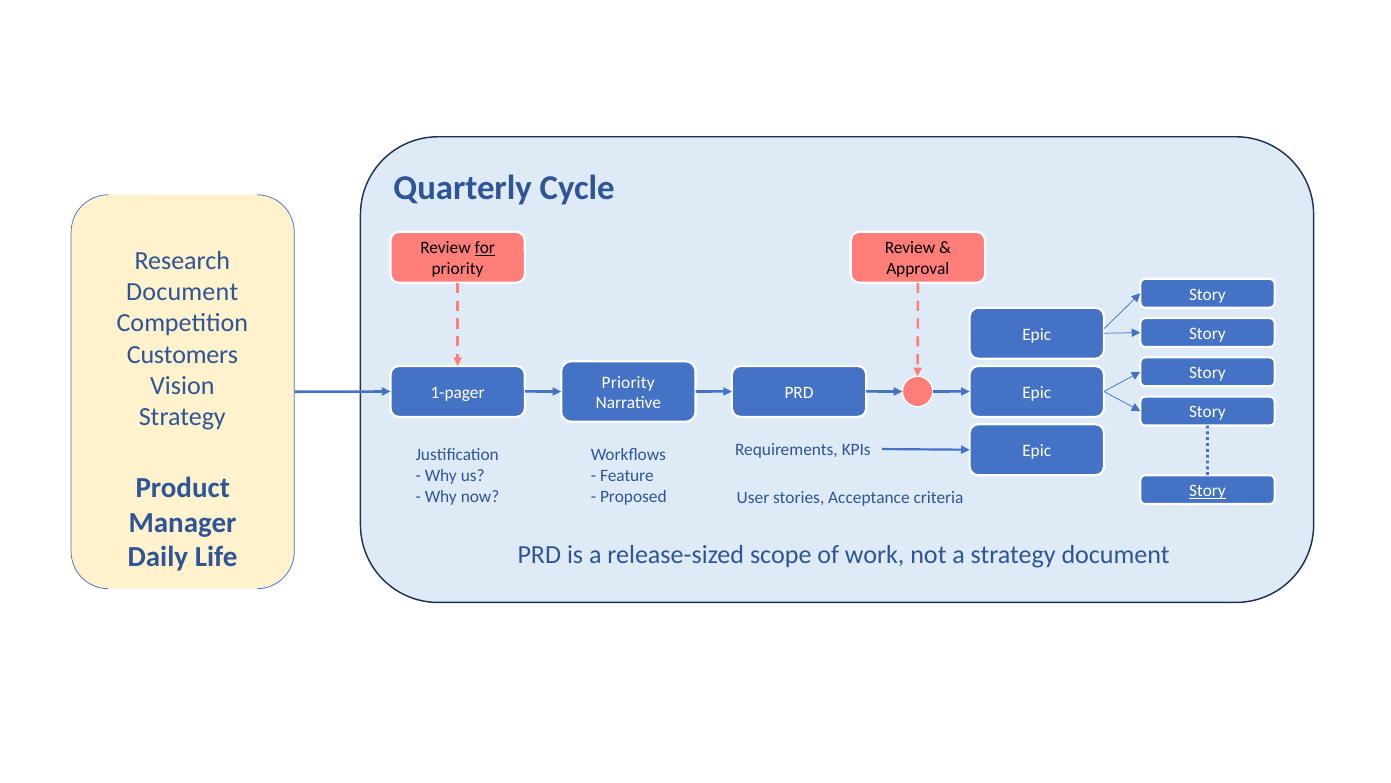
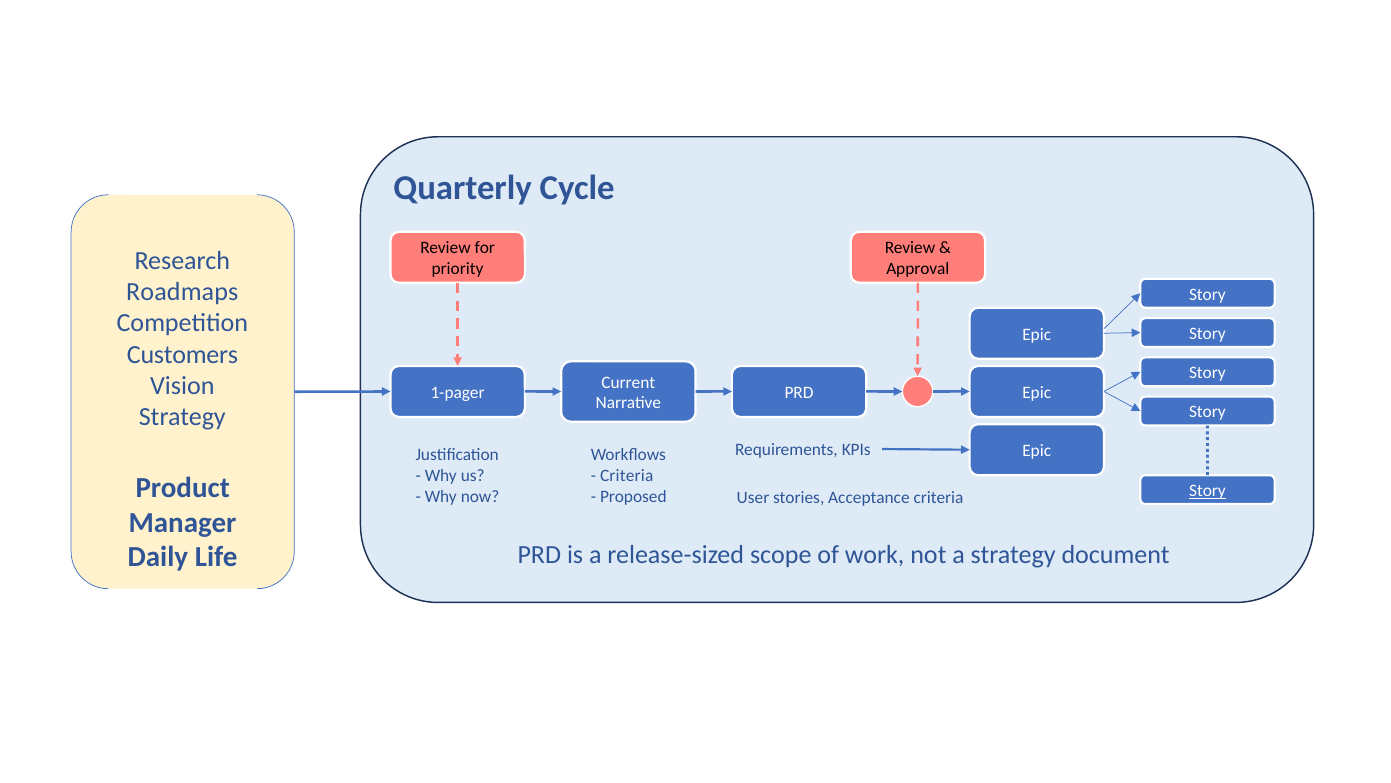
for underline: present -> none
Document at (182, 292): Document -> Roadmaps
Priority at (628, 382): Priority -> Current
Feature at (627, 475): Feature -> Criteria
